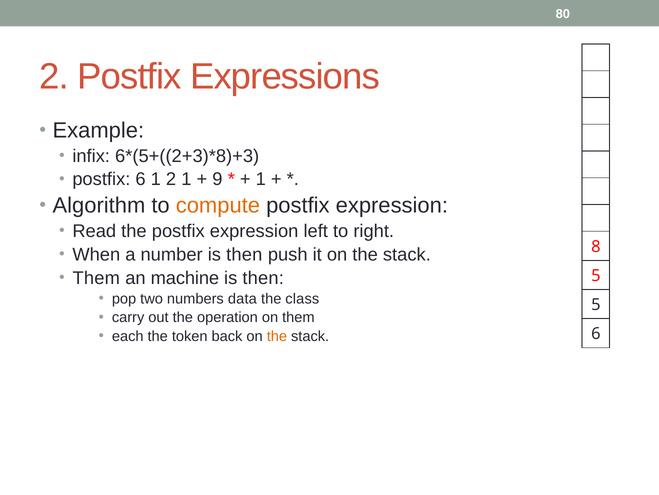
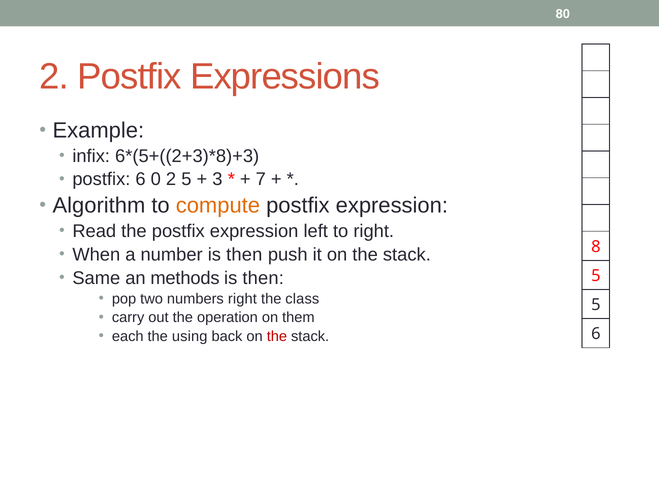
6 1: 1 -> 0
2 1: 1 -> 5
9: 9 -> 3
1 at (261, 179): 1 -> 7
Them at (96, 278): Them -> Same
machine: machine -> methods
numbers data: data -> right
token: token -> using
the at (277, 336) colour: orange -> red
